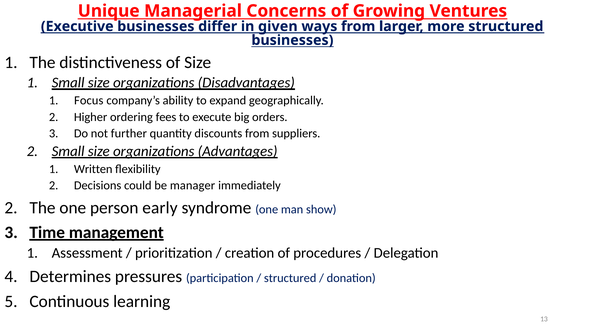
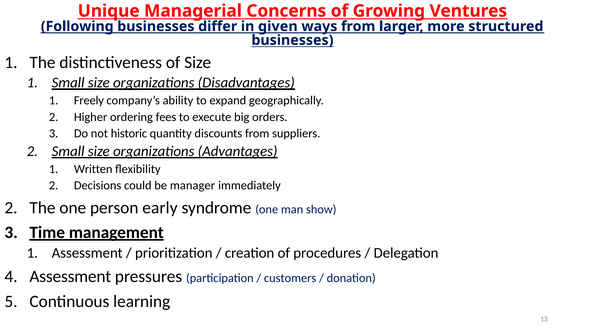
Executive: Executive -> Following
Focus: Focus -> Freely
further: further -> historic
Determines at (70, 276): Determines -> Assessment
structured at (290, 278): structured -> customers
